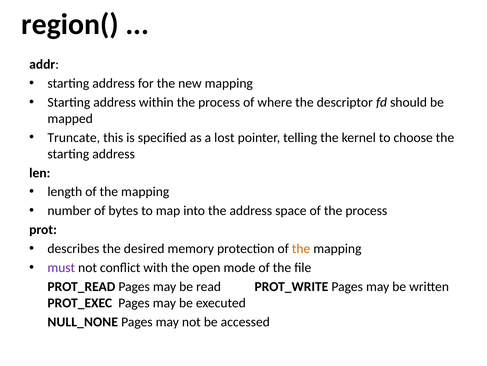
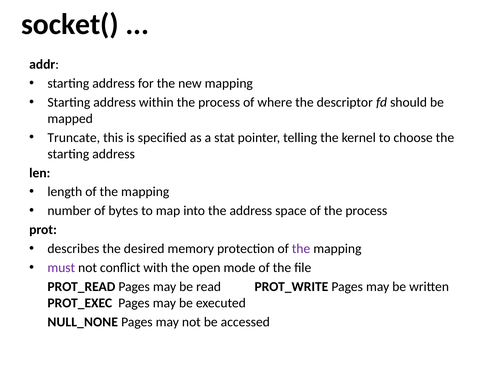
region(: region( -> socket(
lost: lost -> stat
the at (301, 248) colour: orange -> purple
